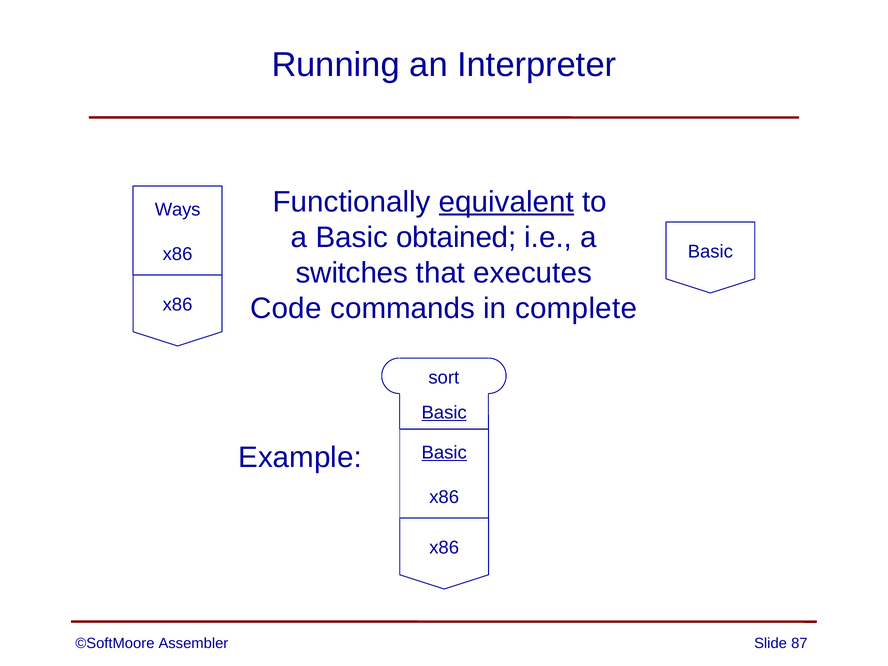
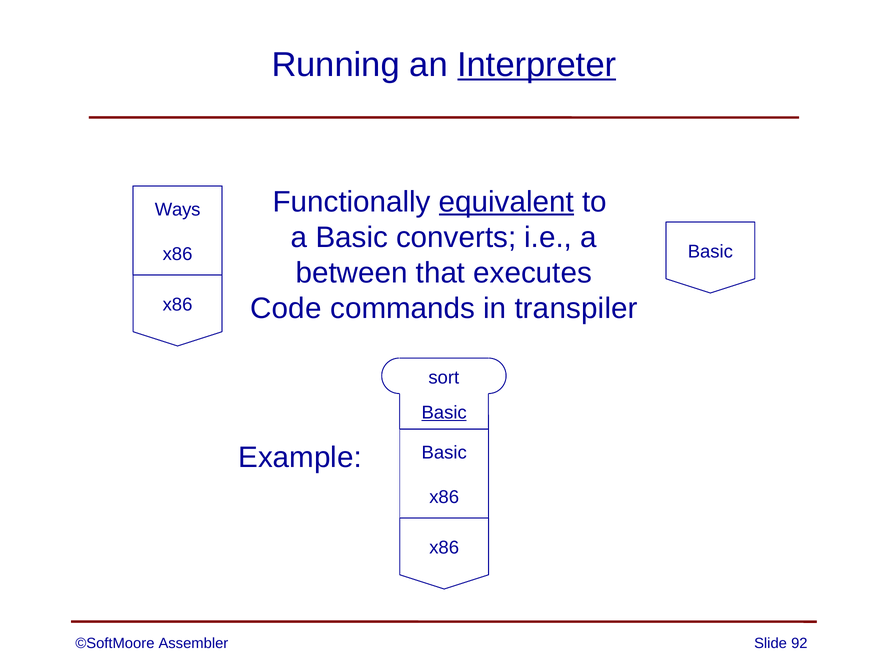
Interpreter underline: none -> present
obtained: obtained -> converts
switches: switches -> between
complete: complete -> transpiler
Basic at (444, 453) underline: present -> none
87: 87 -> 92
